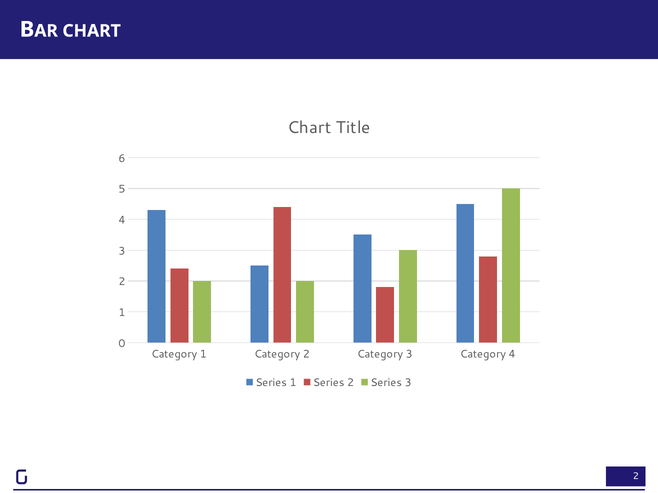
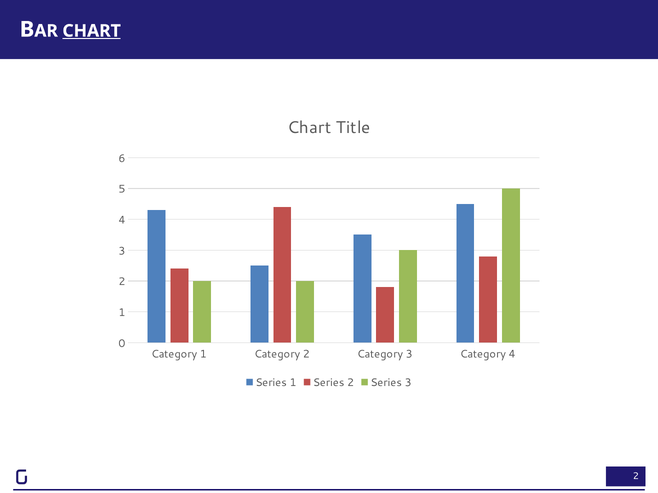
CHART at (92, 31) underline: none -> present
